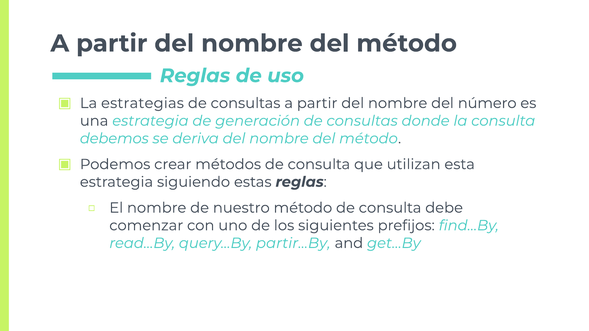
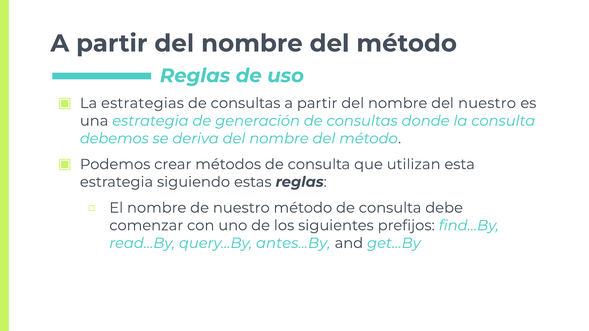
del número: número -> nuestro
partir…By: partir…By -> antes…By
